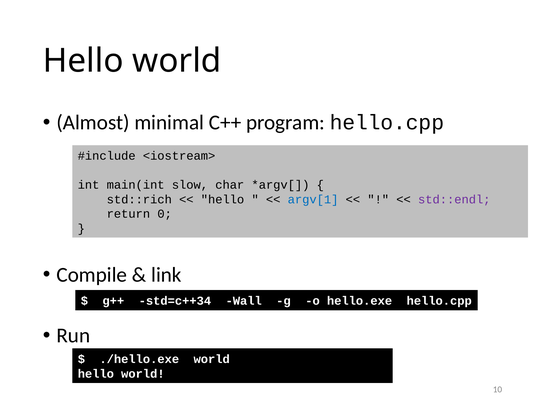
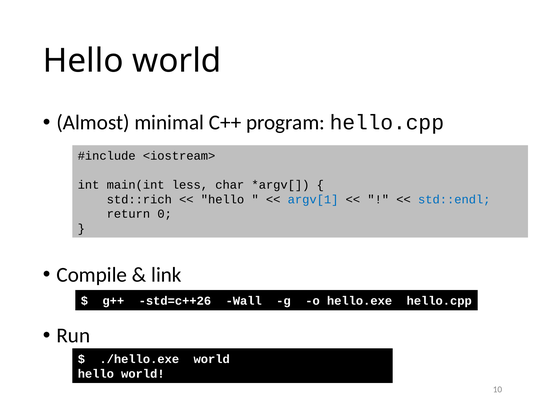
slow: slow -> less
std::endl colour: purple -> blue
std=c++34: std=c++34 -> std=c++26
